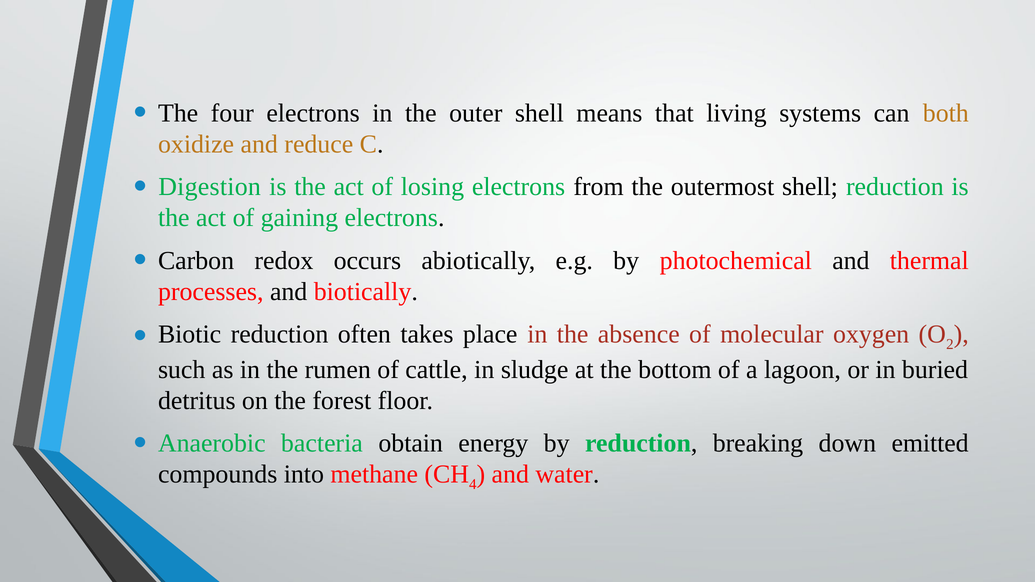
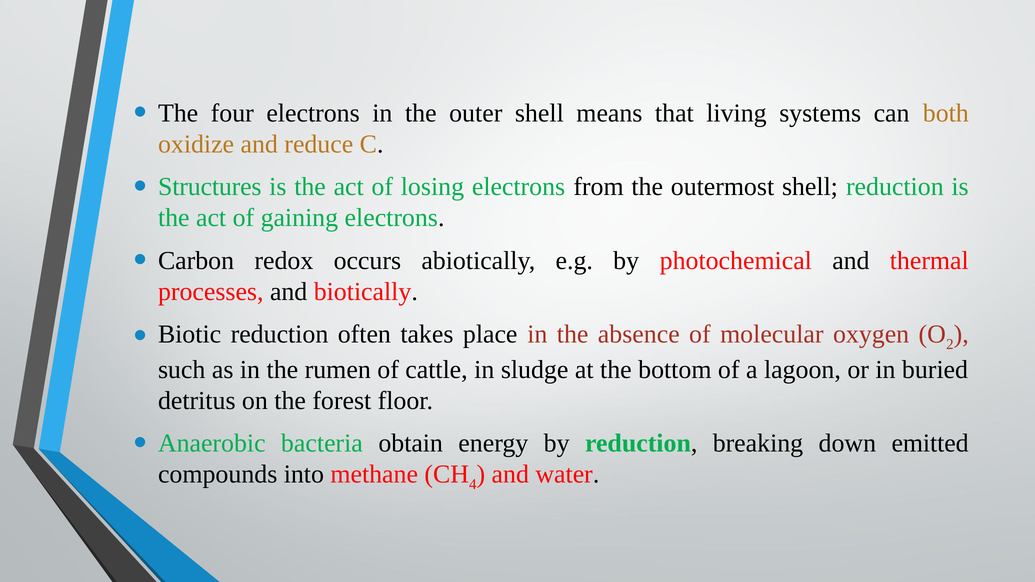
Digestion: Digestion -> Structures
